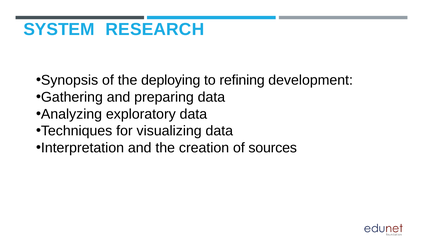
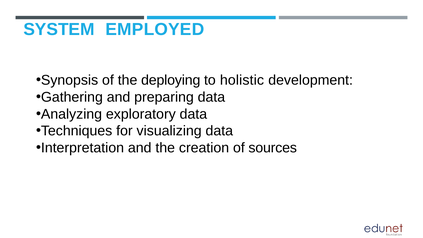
RESEARCH: RESEARCH -> EMPLOYED
refining: refining -> holistic
